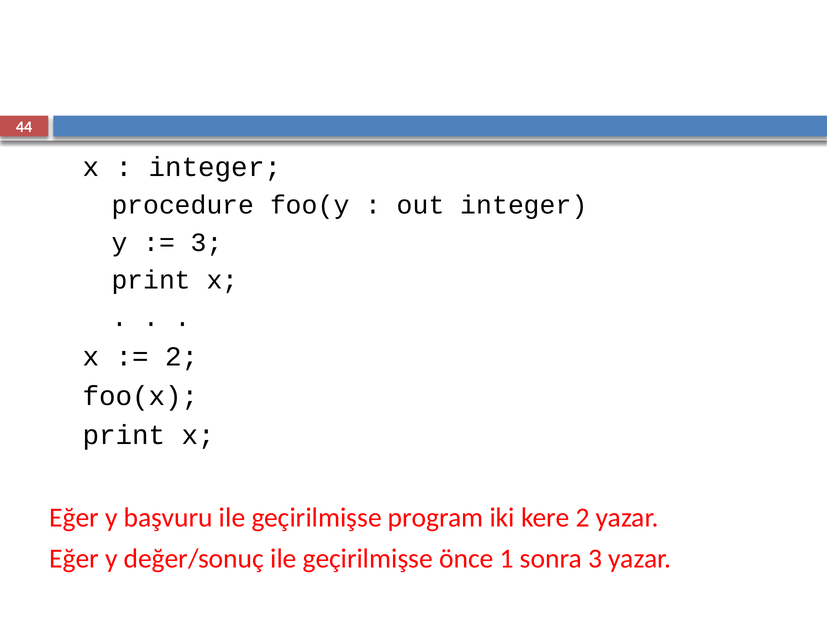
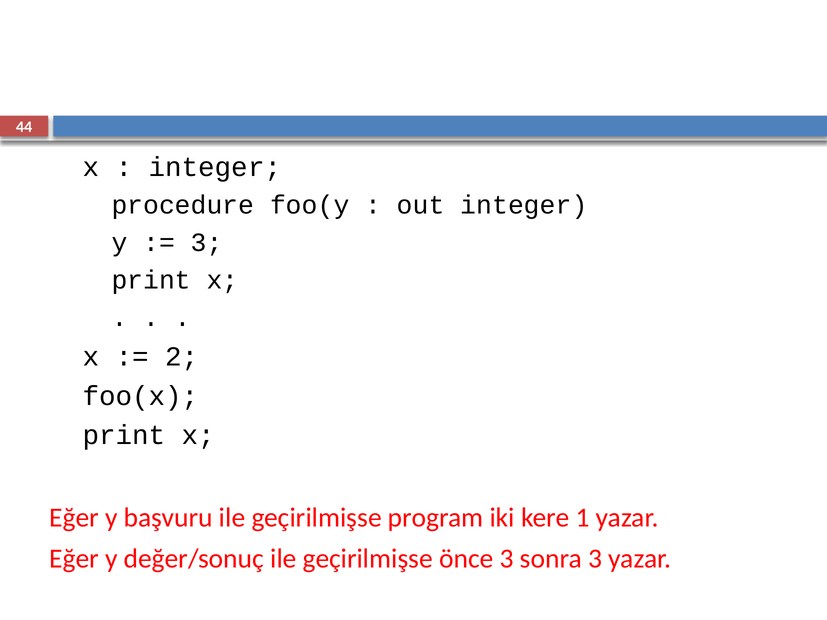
kere 2: 2 -> 1
önce 1: 1 -> 3
